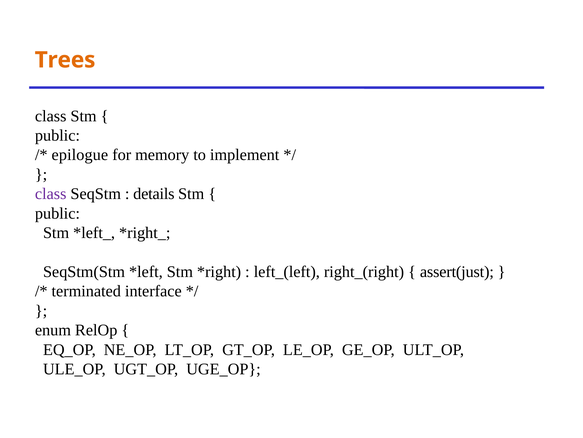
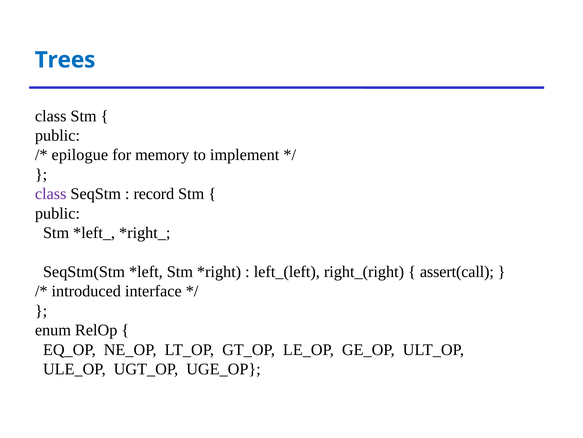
Trees colour: orange -> blue
details: details -> record
assert(just: assert(just -> assert(call
terminated: terminated -> introduced
